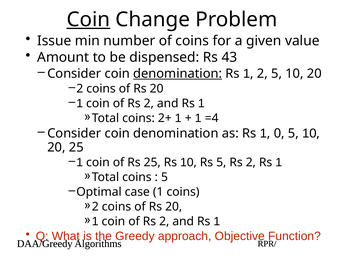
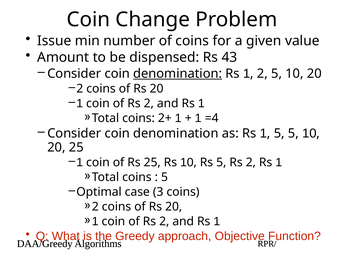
Coin at (88, 20) underline: present -> none
0 at (279, 133): 0 -> 5
case 1: 1 -> 3
